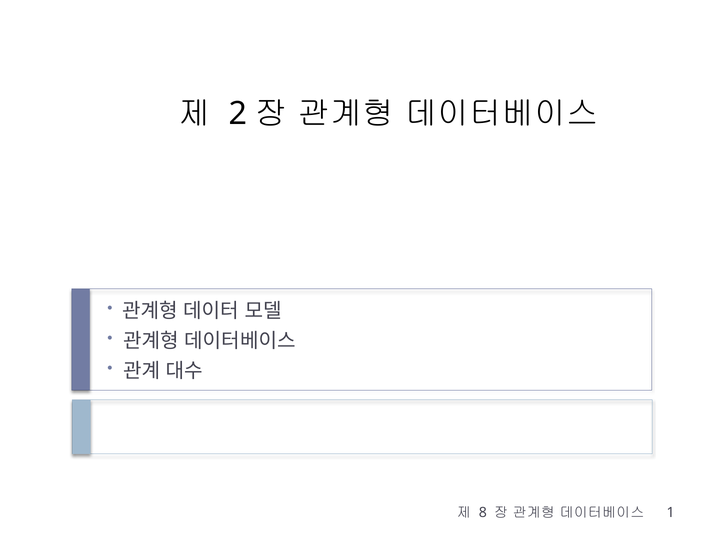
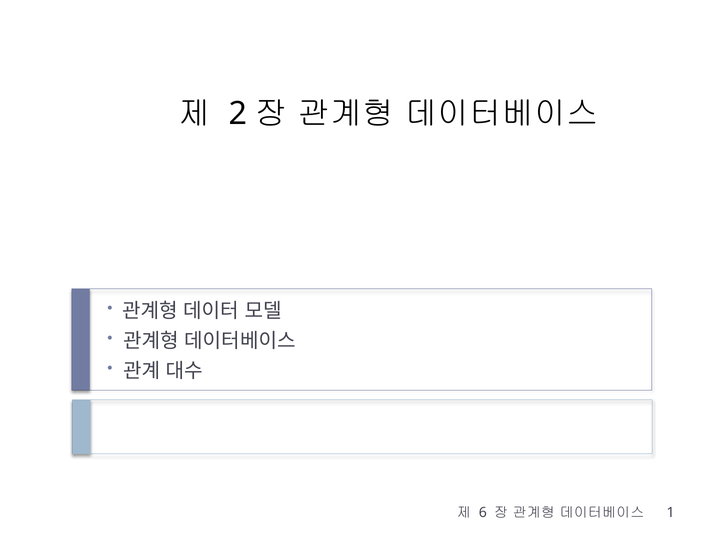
8: 8 -> 6
